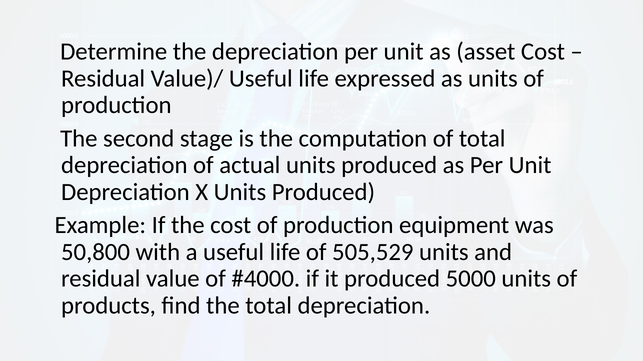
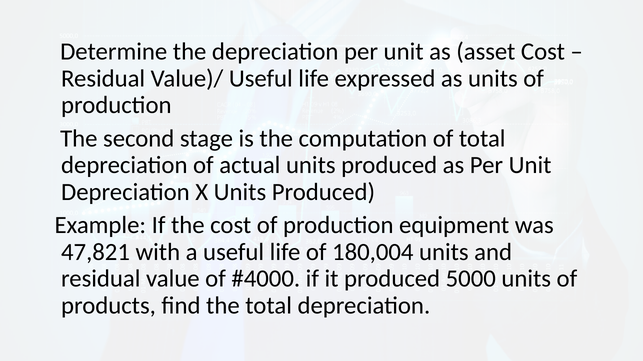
50,800: 50,800 -> 47,821
505,529: 505,529 -> 180,004
